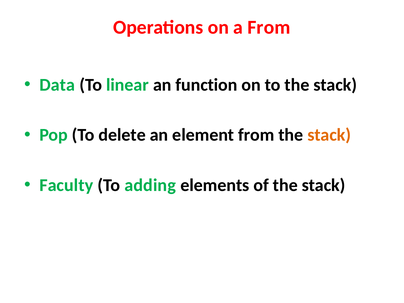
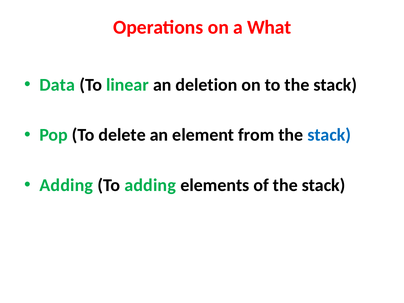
a From: From -> What
function: function -> deletion
stack at (329, 135) colour: orange -> blue
Faculty at (66, 185): Faculty -> Adding
